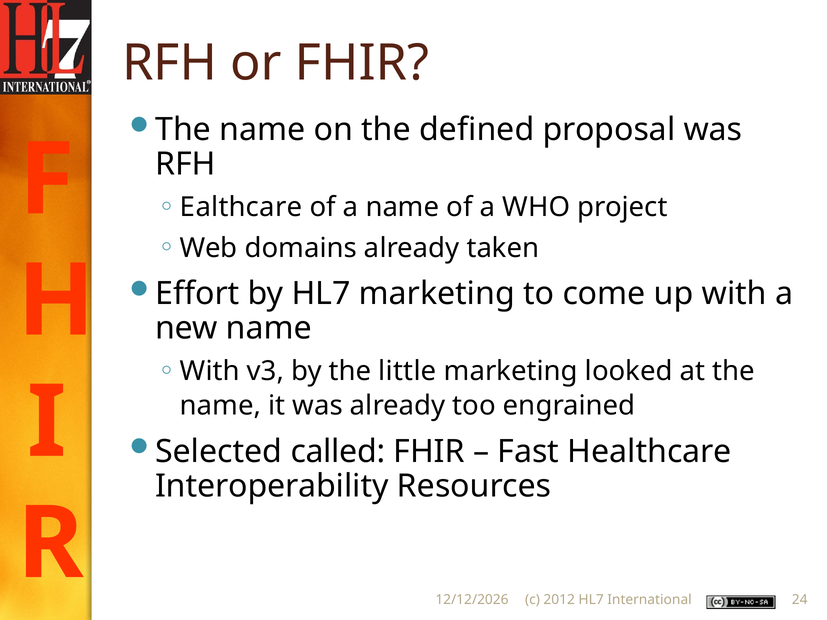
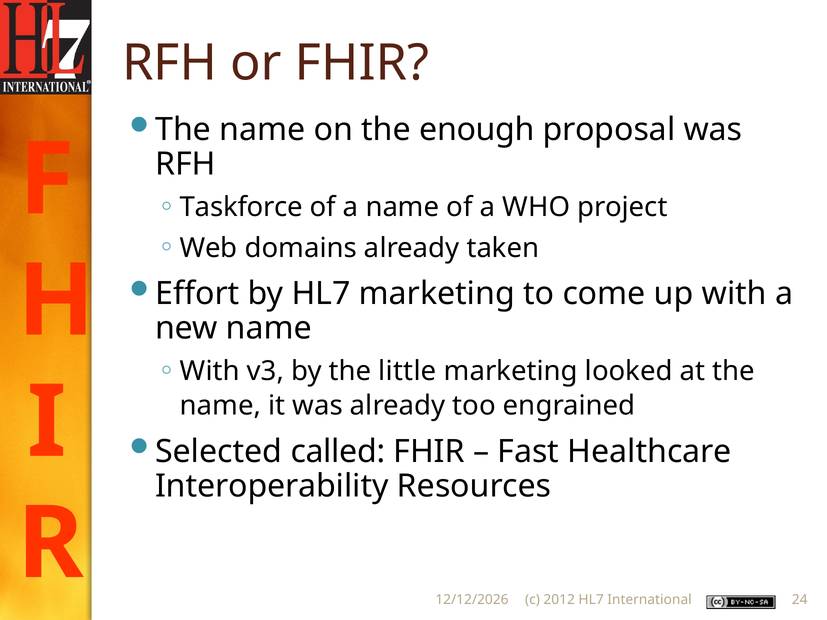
defined: defined -> enough
Ealthcare: Ealthcare -> Taskforce
